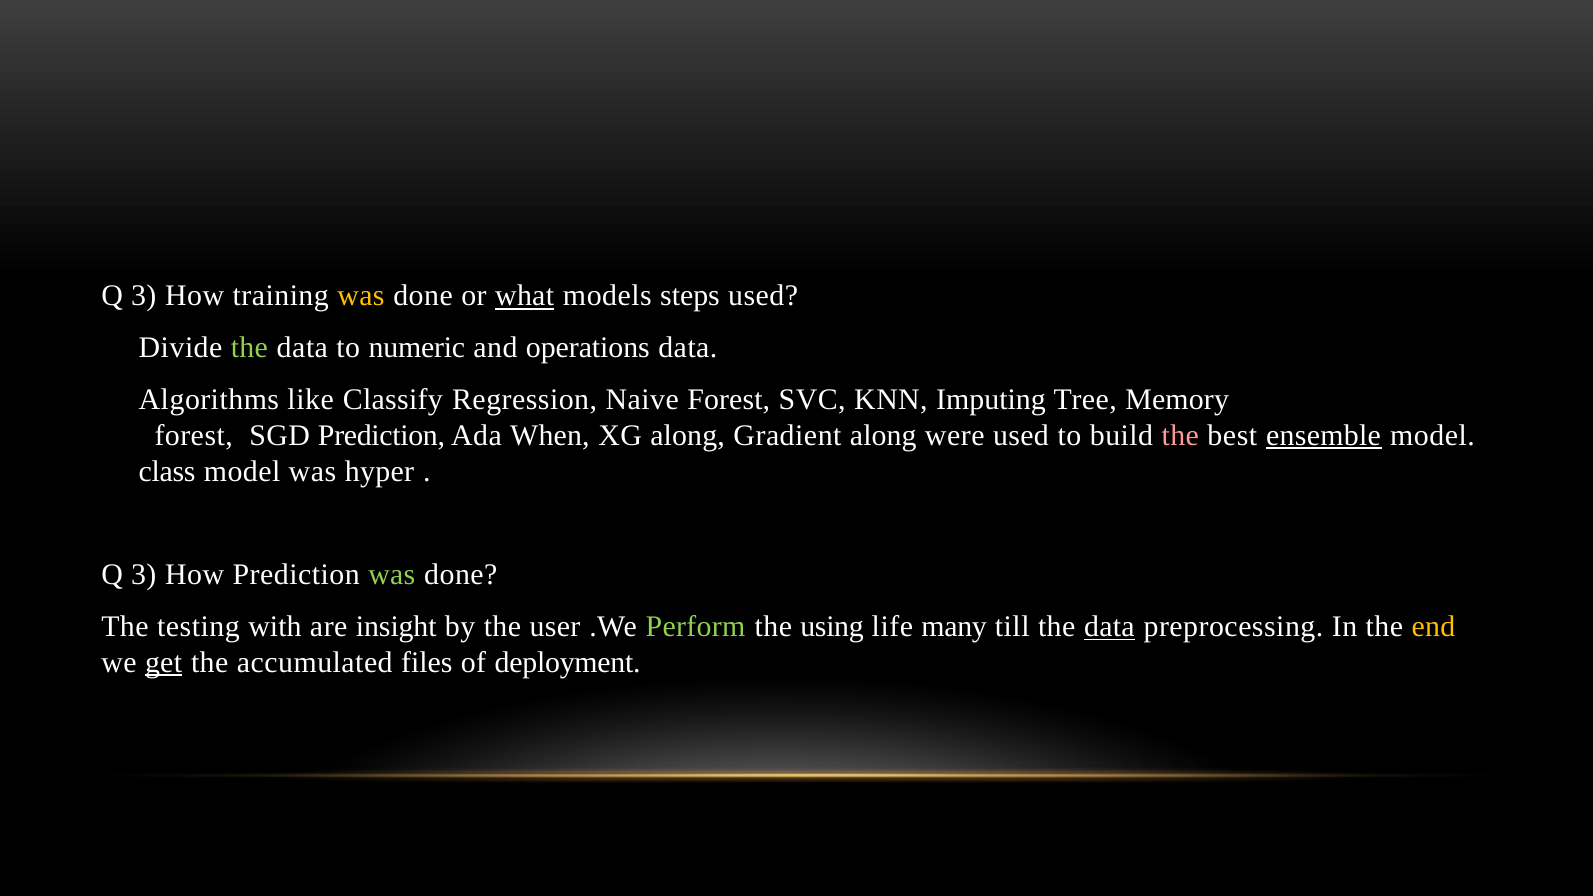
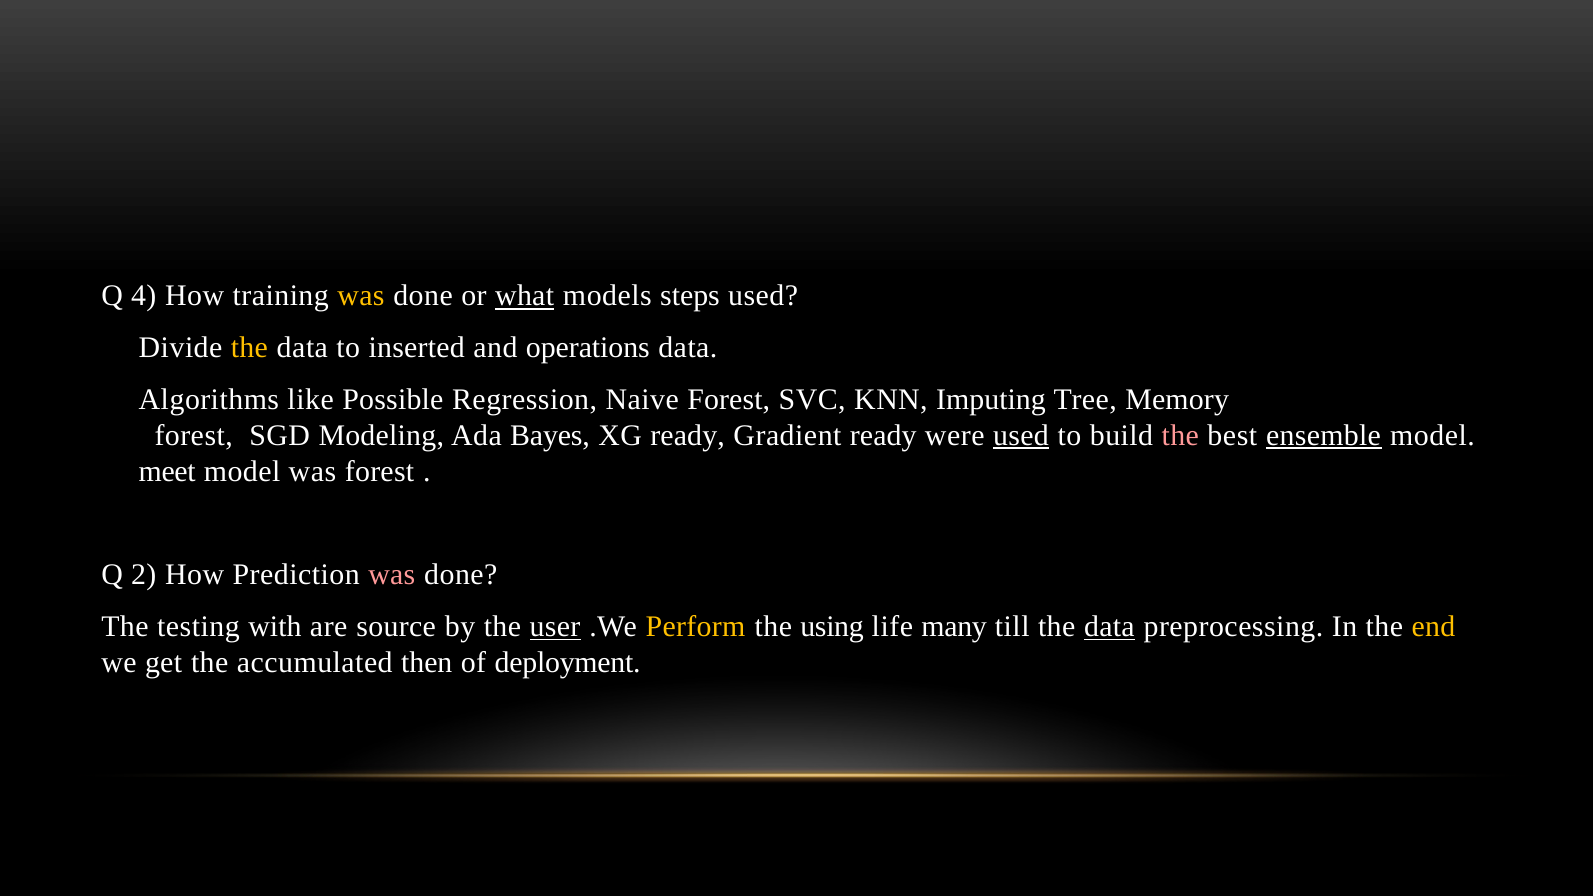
3 at (144, 296): 3 -> 4
the at (249, 348) colour: light green -> yellow
numeric: numeric -> inserted
Classify: Classify -> Possible
SGD Prediction: Prediction -> Modeling
When: When -> Bayes
XG along: along -> ready
Gradient along: along -> ready
used at (1021, 435) underline: none -> present
class: class -> meet
was hyper: hyper -> forest
3 at (144, 575): 3 -> 2
was at (392, 575) colour: light green -> pink
insight: insight -> source
user underline: none -> present
Perform colour: light green -> yellow
get underline: present -> none
files: files -> then
